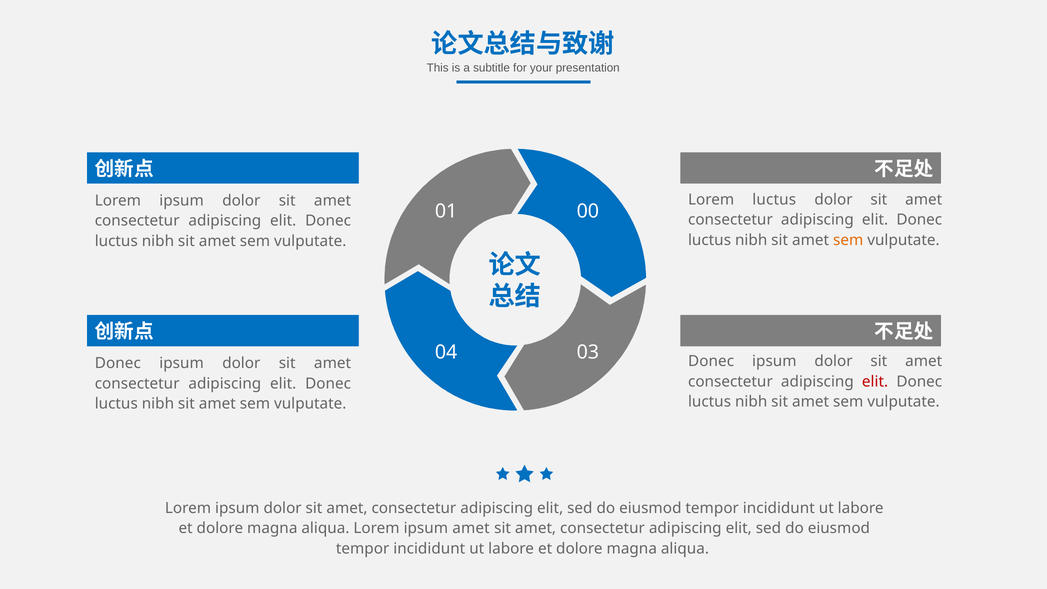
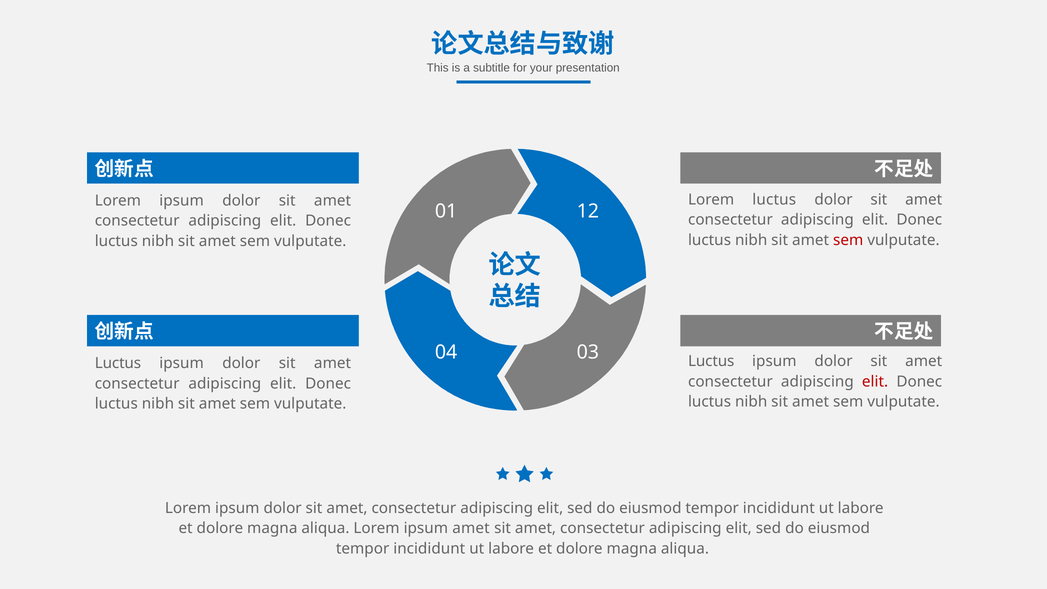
00: 00 -> 12
sem at (848, 240) colour: orange -> red
Donec at (711, 361): Donec -> Luctus
Donec at (118, 363): Donec -> Luctus
